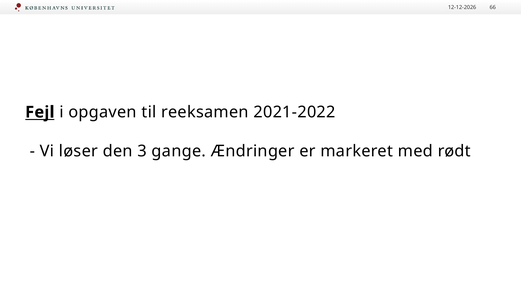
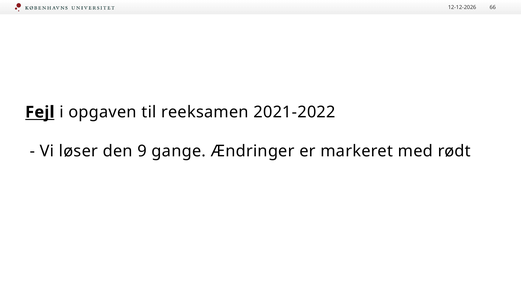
3: 3 -> 9
